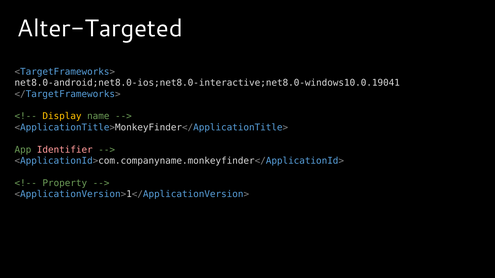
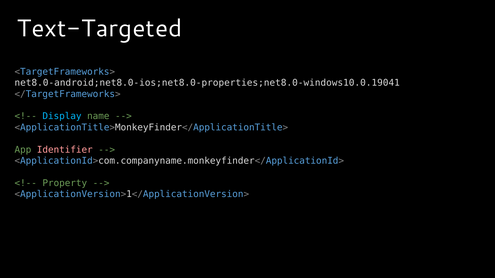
Alter-Targeted: Alter-Targeted -> Text-Targeted
net8.0-android;net8.0-ios;net8.0-interactive;net8.0-windows10.0.19041: net8.0-android;net8.0-ios;net8.0-interactive;net8.0-windows10.0.19041 -> net8.0-android;net8.0-ios;net8.0-properties;net8.0-windows10.0.19041
Display colour: yellow -> light blue
